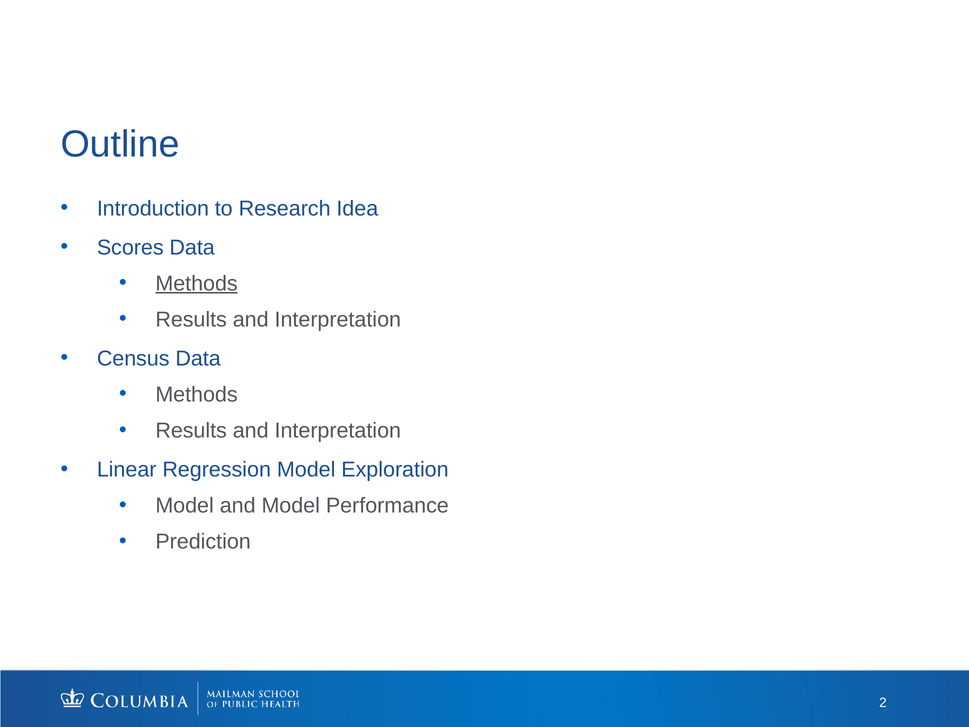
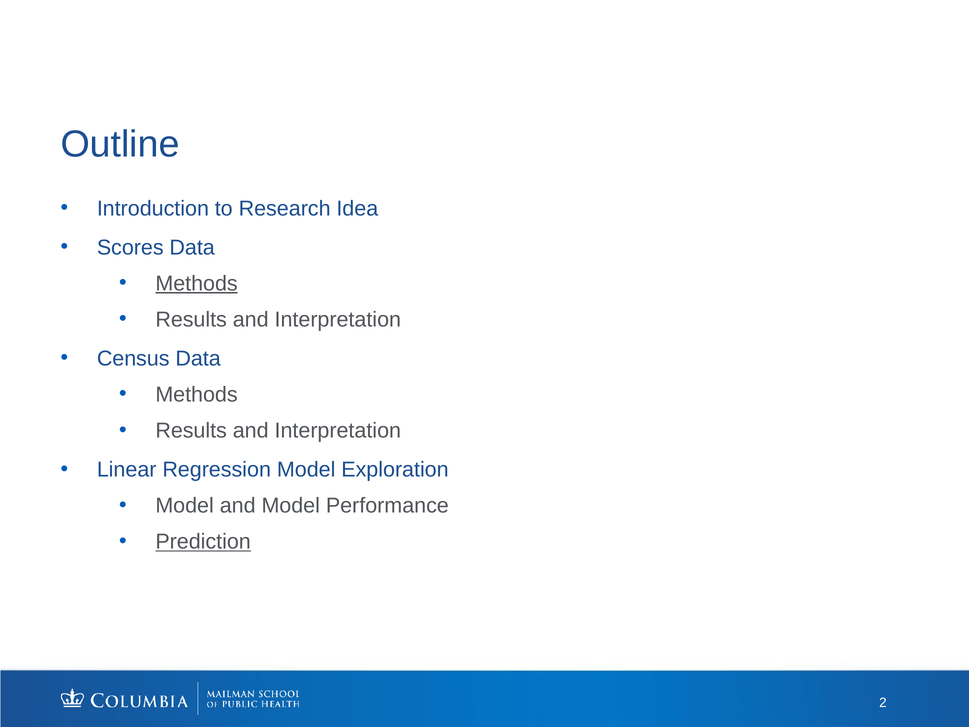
Prediction underline: none -> present
